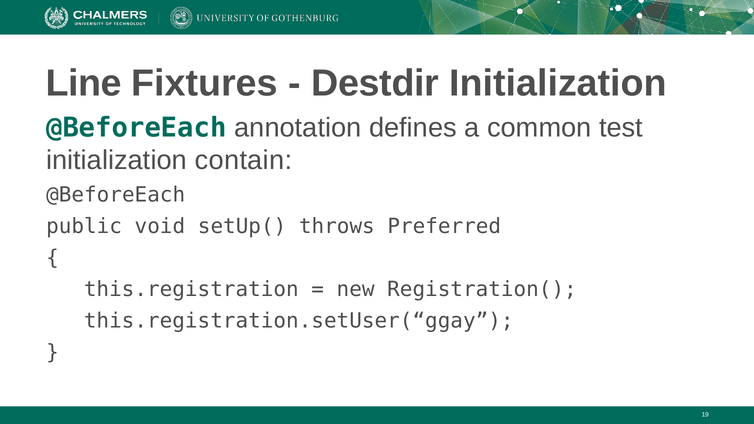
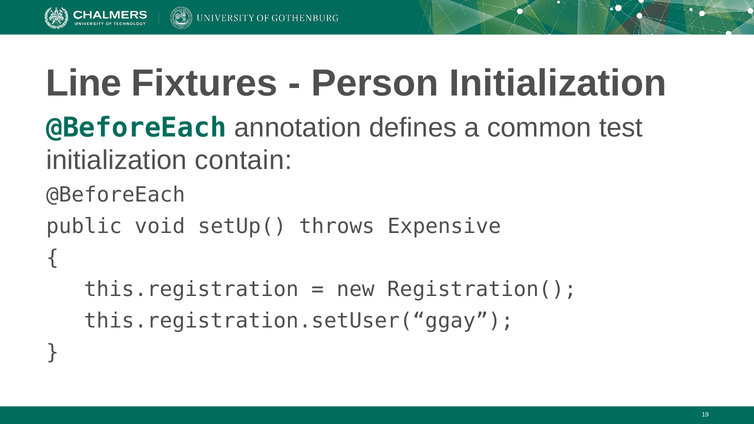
Destdir: Destdir -> Person
Preferred: Preferred -> Expensive
